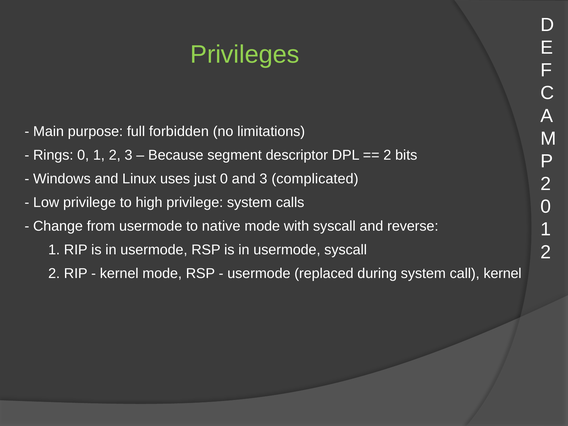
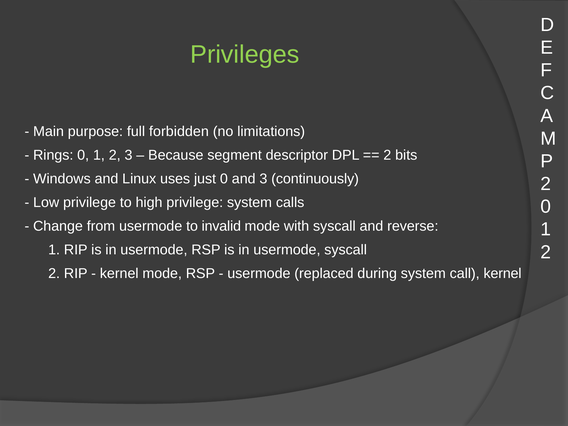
complicated: complicated -> continuously
native: native -> invalid
